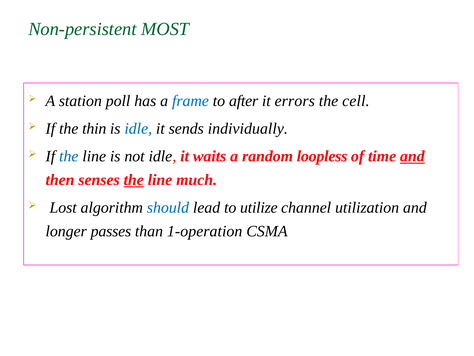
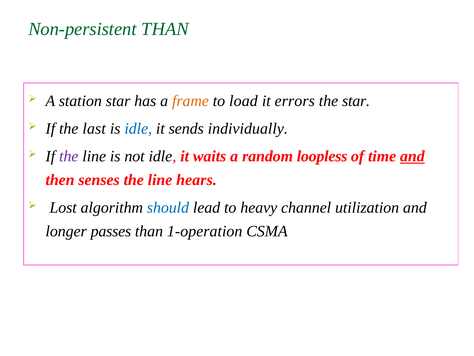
Non-persistent MOST: MOST -> THAN
station poll: poll -> star
frame colour: blue -> orange
after: after -> load
the cell: cell -> star
thin: thin -> last
the at (69, 156) colour: blue -> purple
the at (134, 180) underline: present -> none
much: much -> hears
utilize: utilize -> heavy
